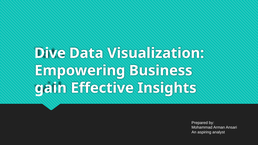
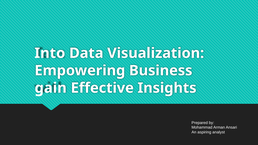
Dive: Dive -> Into
